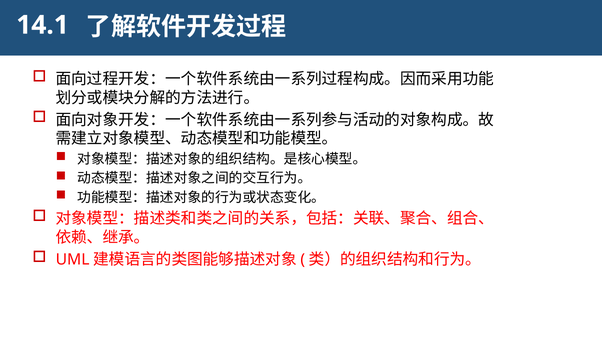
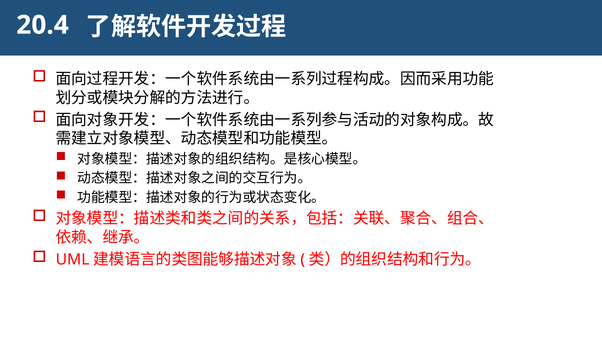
14.1: 14.1 -> 20.4
